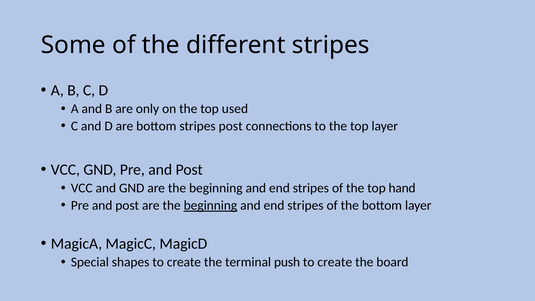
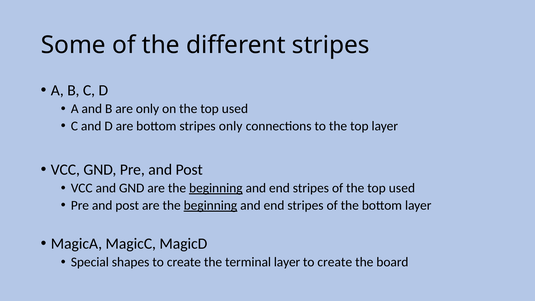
stripes post: post -> only
beginning at (216, 188) underline: none -> present
of the top hand: hand -> used
terminal push: push -> layer
